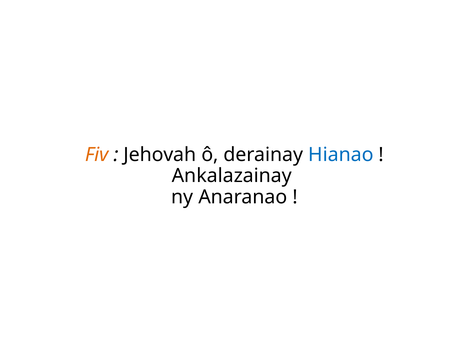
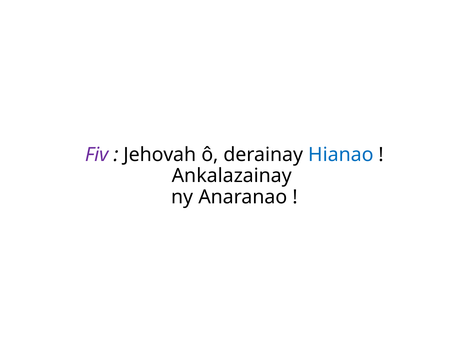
Fiv colour: orange -> purple
